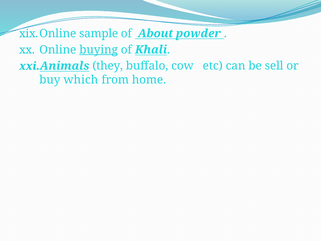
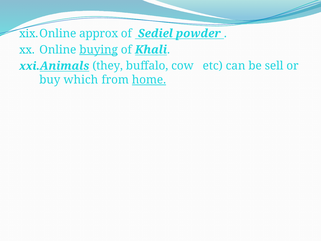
sample: sample -> approx
About: About -> Sediel
home underline: none -> present
